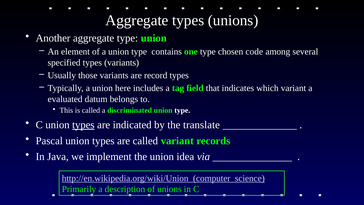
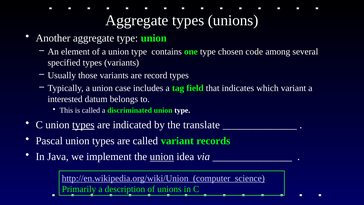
here: here -> case
evaluated: evaluated -> interested
union at (162, 157) underline: none -> present
